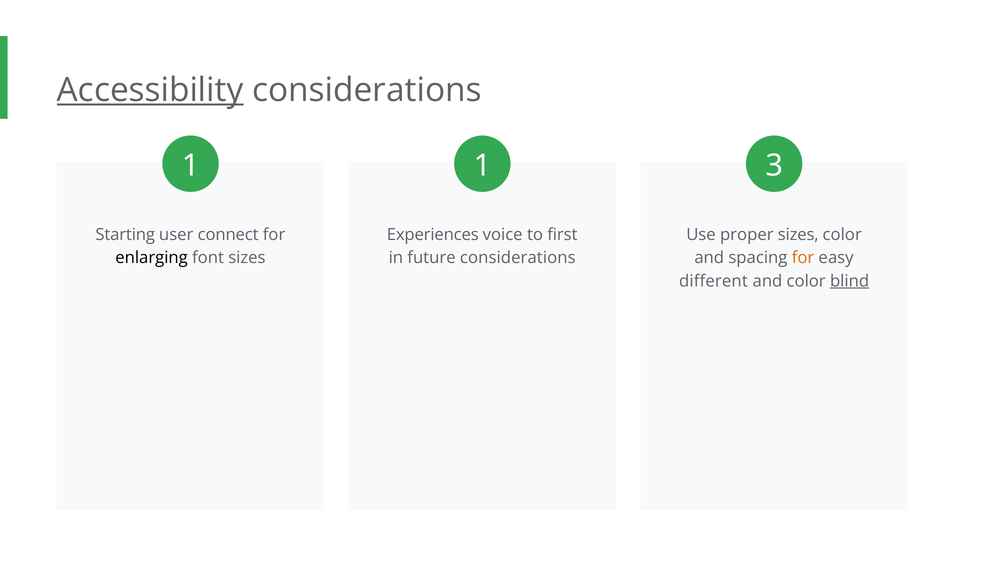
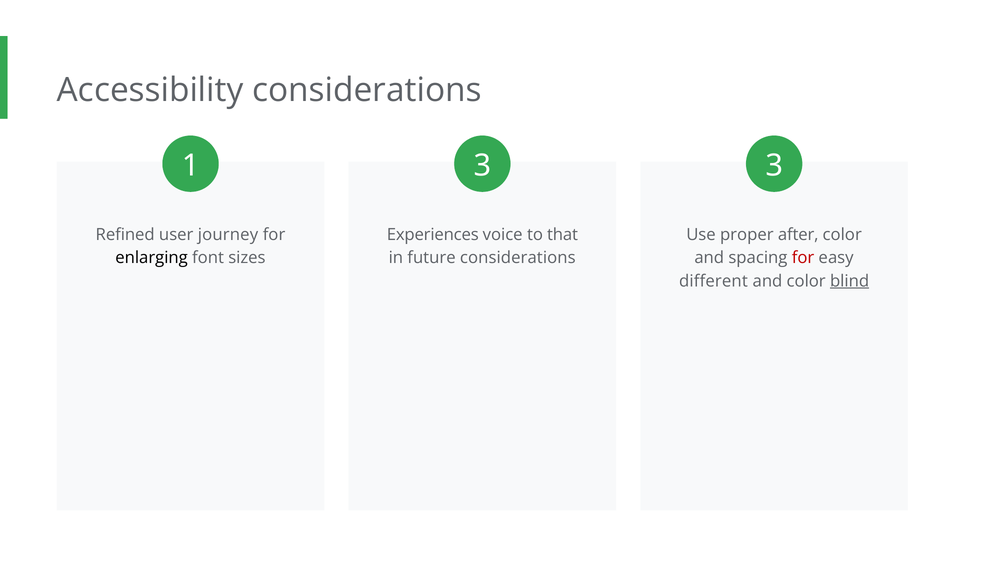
Accessibility underline: present -> none
1 1: 1 -> 3
Starting: Starting -> Refined
connect: connect -> journey
first: first -> that
proper sizes: sizes -> after
for at (803, 258) colour: orange -> red
